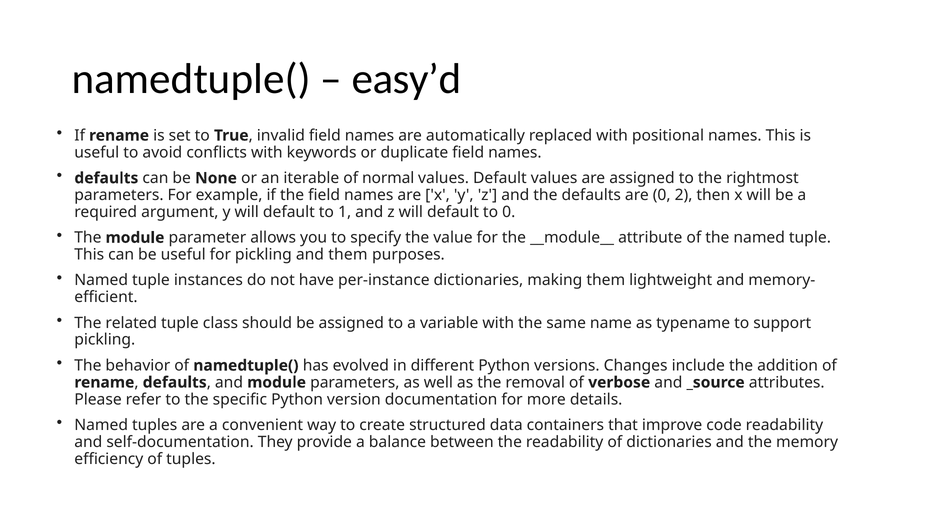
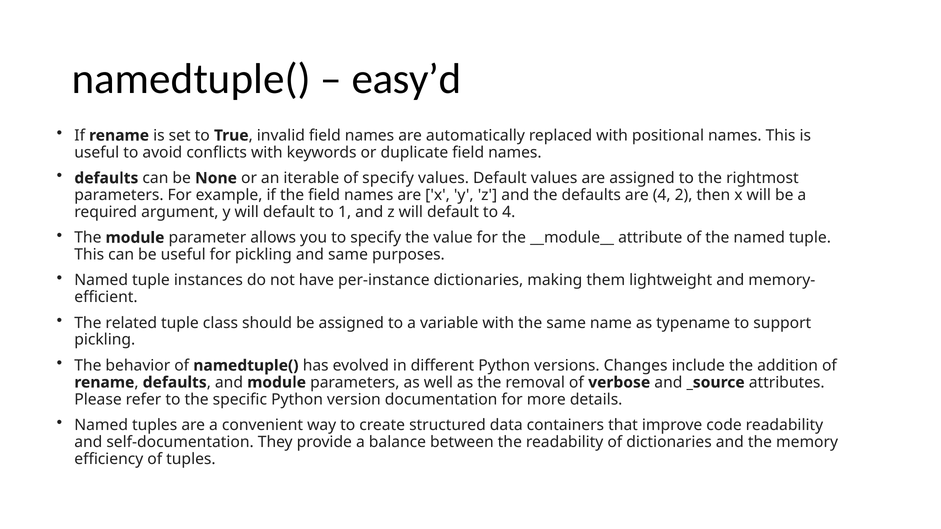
of normal: normal -> specify
are 0: 0 -> 4
to 0: 0 -> 4
and them: them -> same
